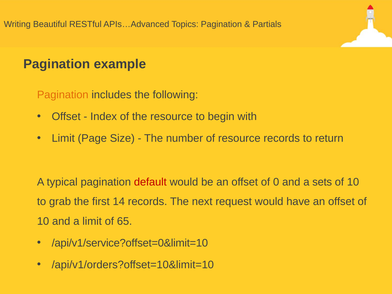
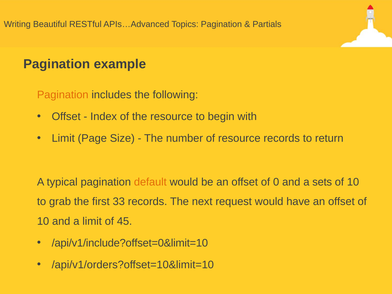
default colour: red -> orange
14: 14 -> 33
65: 65 -> 45
/api/v1/service?offset=0&limit=10: /api/v1/service?offset=0&limit=10 -> /api/v1/include?offset=0&limit=10
